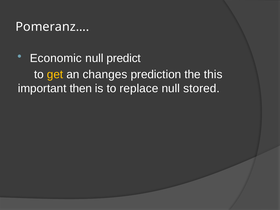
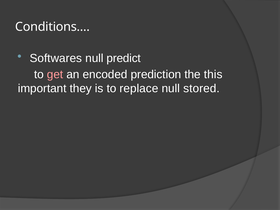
Pomeranz…: Pomeranz… -> Conditions…
Economic: Economic -> Softwares
get colour: yellow -> pink
changes: changes -> encoded
then: then -> they
